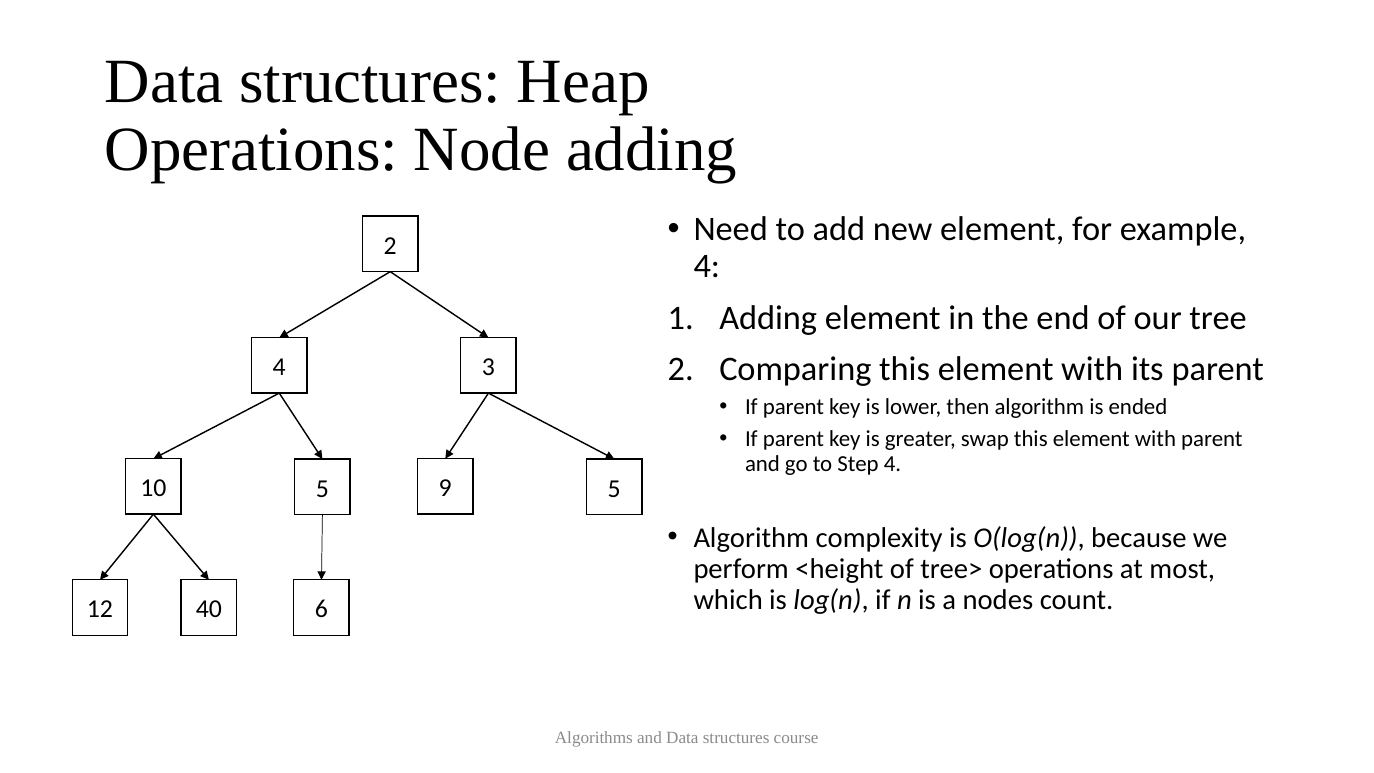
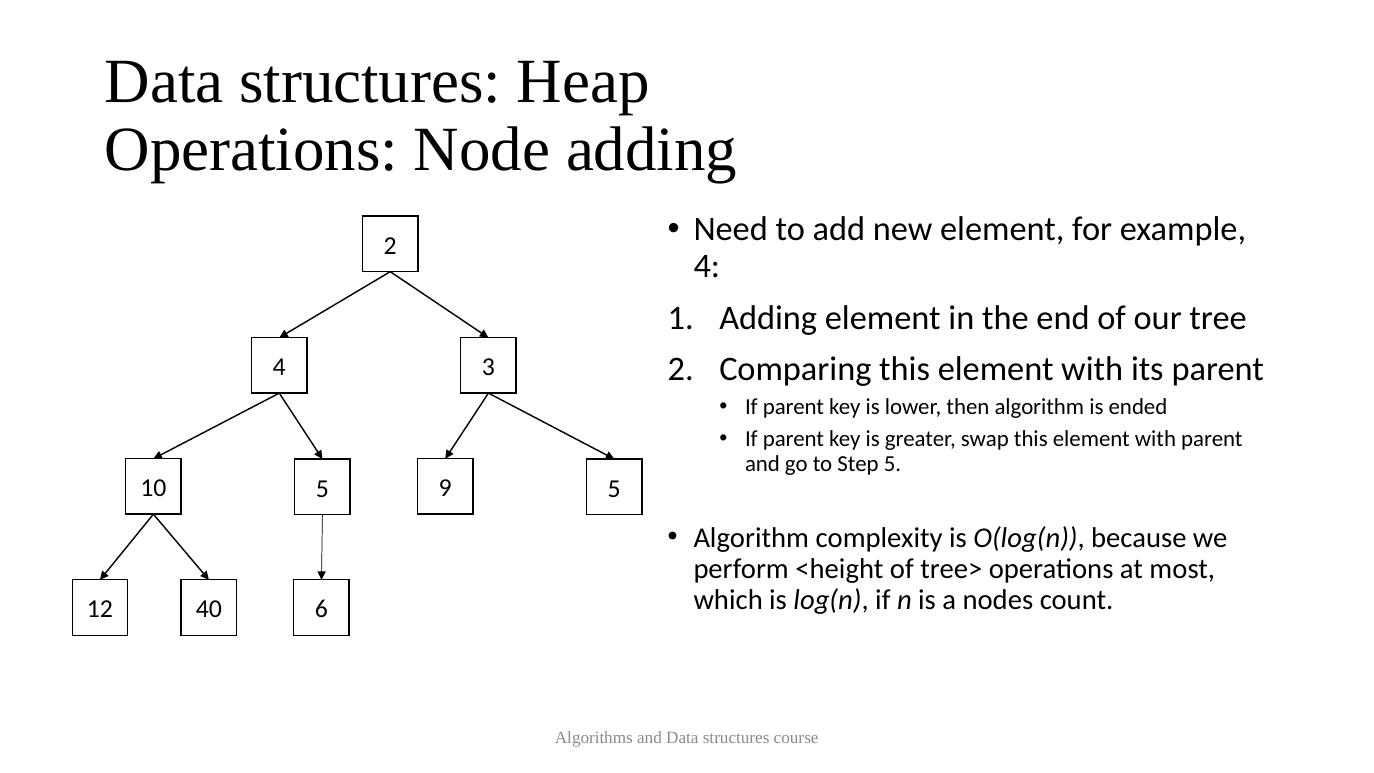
Step 4: 4 -> 5
